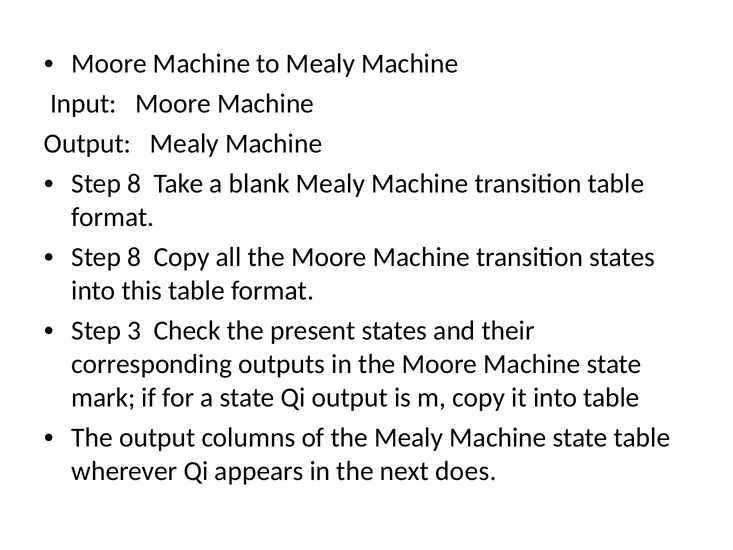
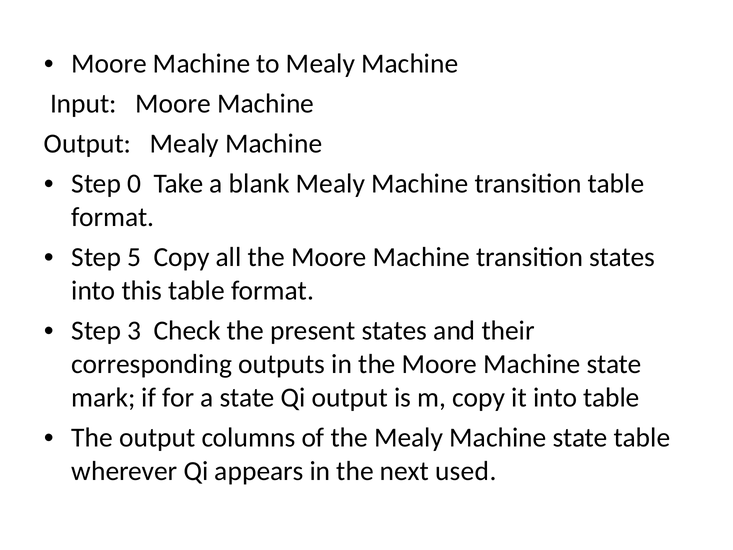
8 at (134, 183): 8 -> 0
8 at (134, 257): 8 -> 5
does: does -> used
